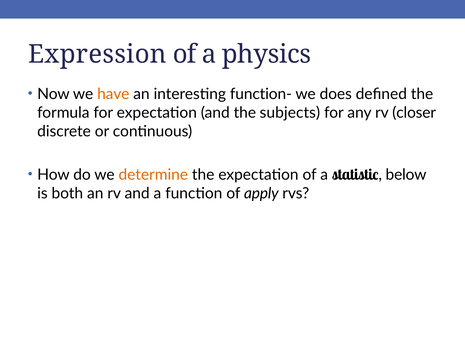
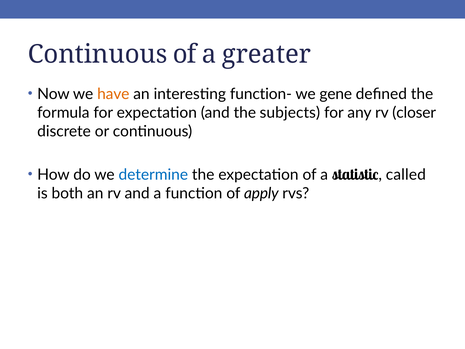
Expression at (97, 54): Expression -> Continuous
physics: physics -> greater
does: does -> gene
determine colour: orange -> blue
below: below -> called
